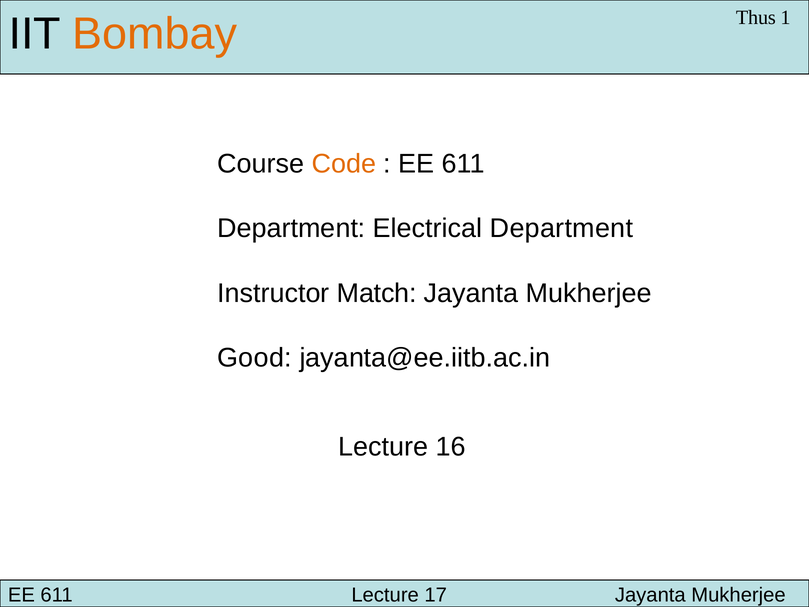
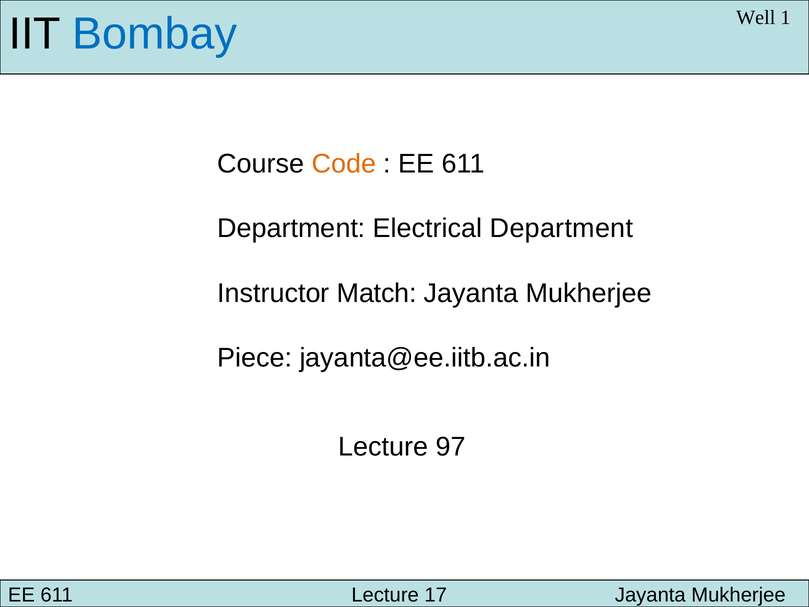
Thus: Thus -> Well
Bombay colour: orange -> blue
Good: Good -> Piece
16: 16 -> 97
